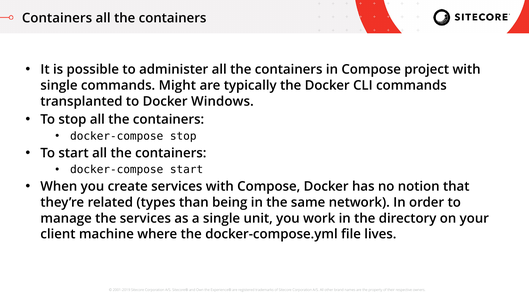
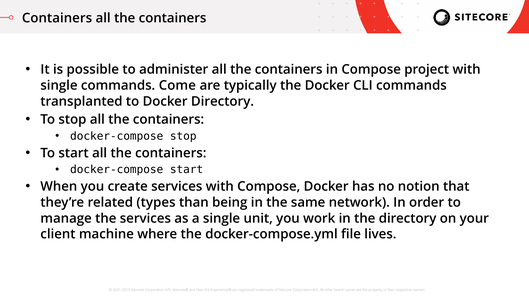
Might: Might -> Come
Docker Windows: Windows -> Directory
